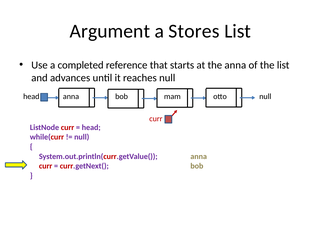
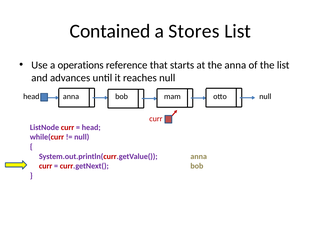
Argument: Argument -> Contained
completed: completed -> operations
